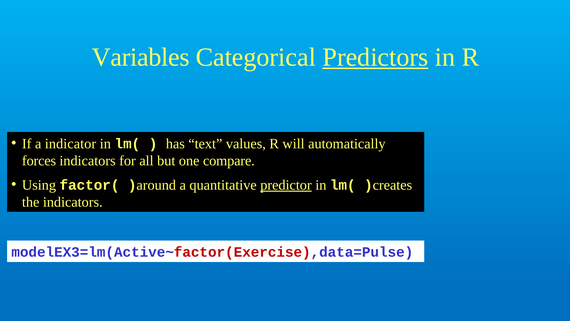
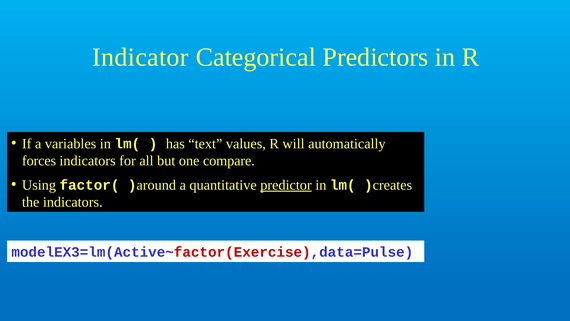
Variables: Variables -> Indicator
Predictors underline: present -> none
indicator: indicator -> variables
